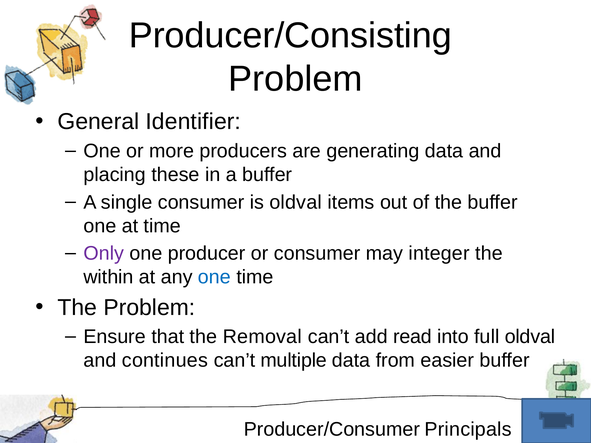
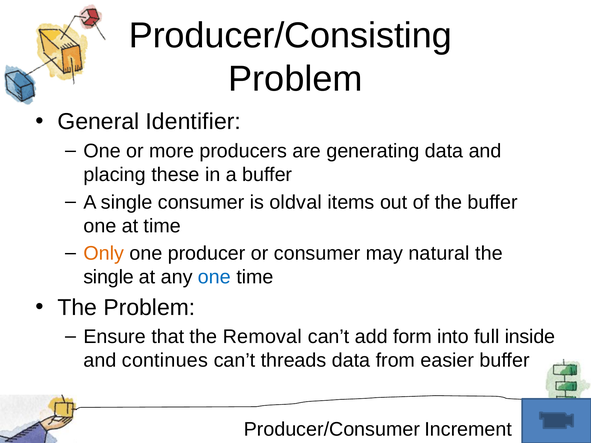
Only colour: purple -> orange
integer: integer -> natural
within at (109, 277): within -> single
read: read -> form
full oldval: oldval -> inside
multiple: multiple -> threads
Principals: Principals -> Increment
